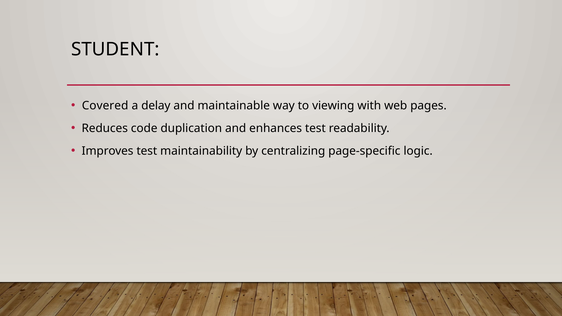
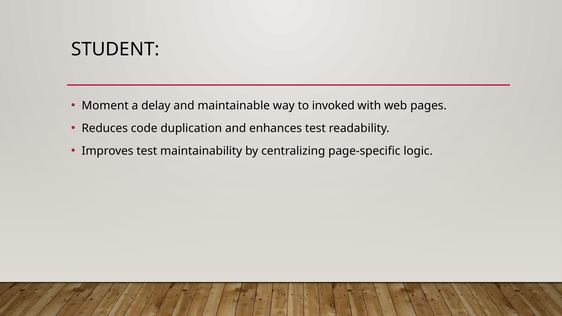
Covered: Covered -> Moment
viewing: viewing -> invoked
